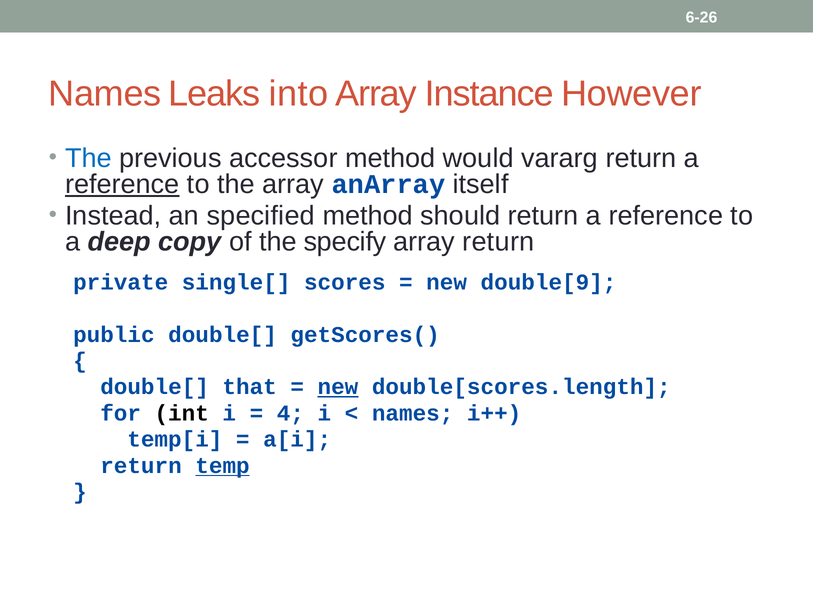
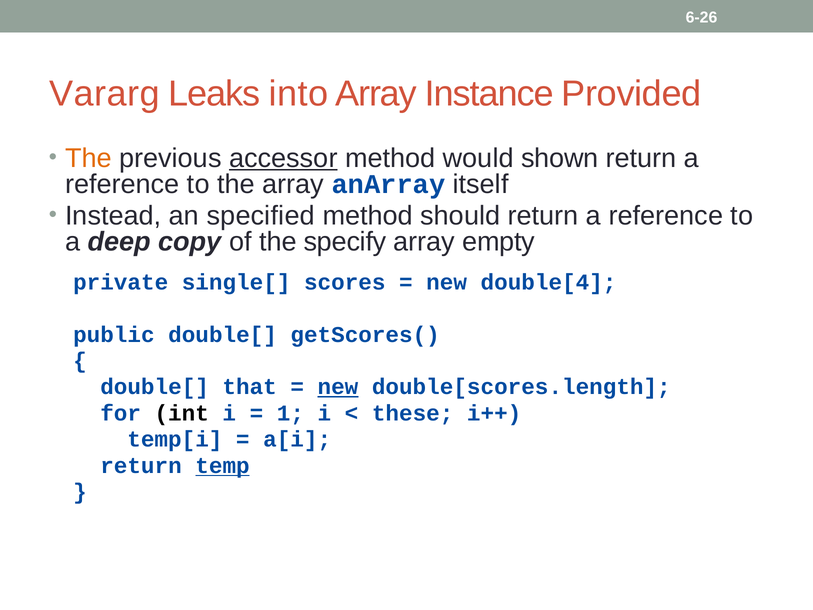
Names at (105, 94): Names -> Vararg
However: However -> Provided
The at (88, 158) colour: blue -> orange
accessor underline: none -> present
vararg: vararg -> shown
reference at (122, 184) underline: present -> none
array return: return -> empty
double[9: double[9 -> double[4
4: 4 -> 1
names at (413, 413): names -> these
